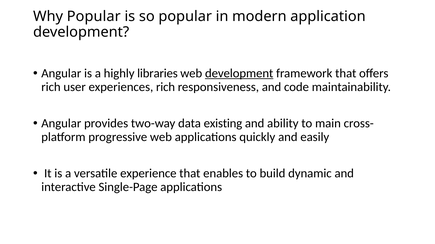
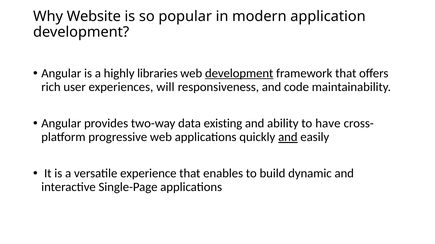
Why Popular: Popular -> Website
experiences rich: rich -> will
main: main -> have
and at (288, 137) underline: none -> present
